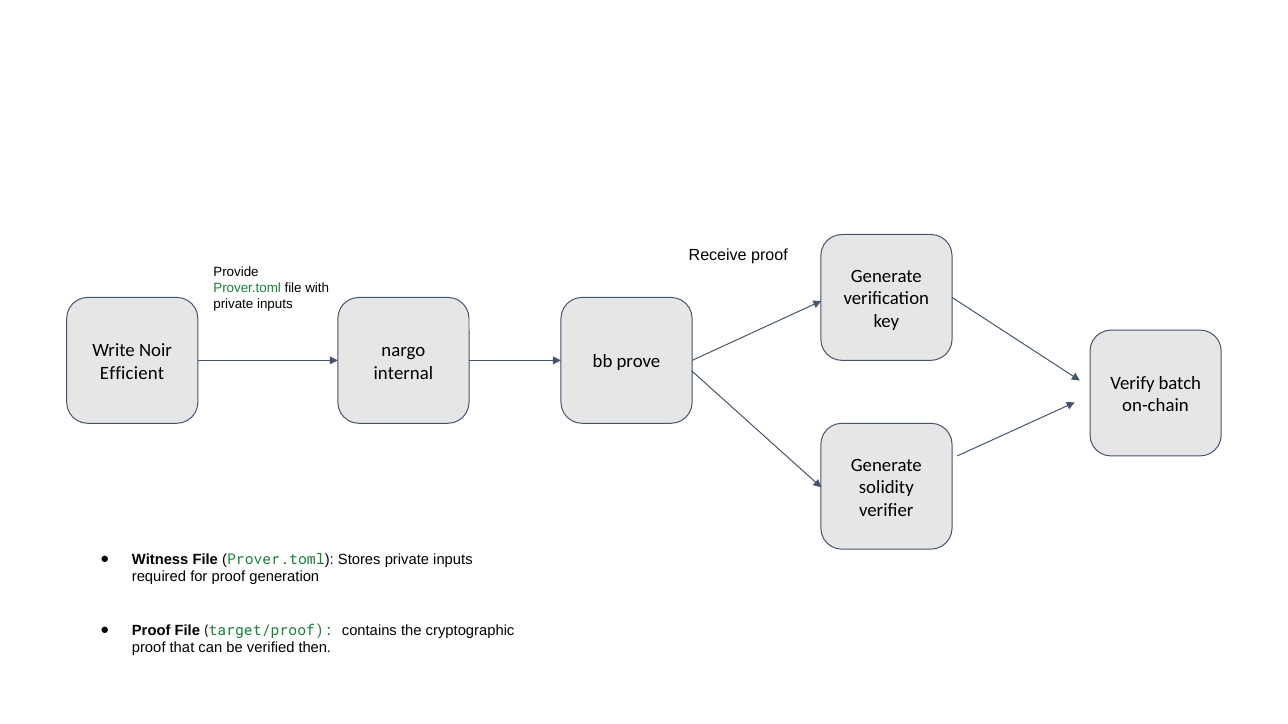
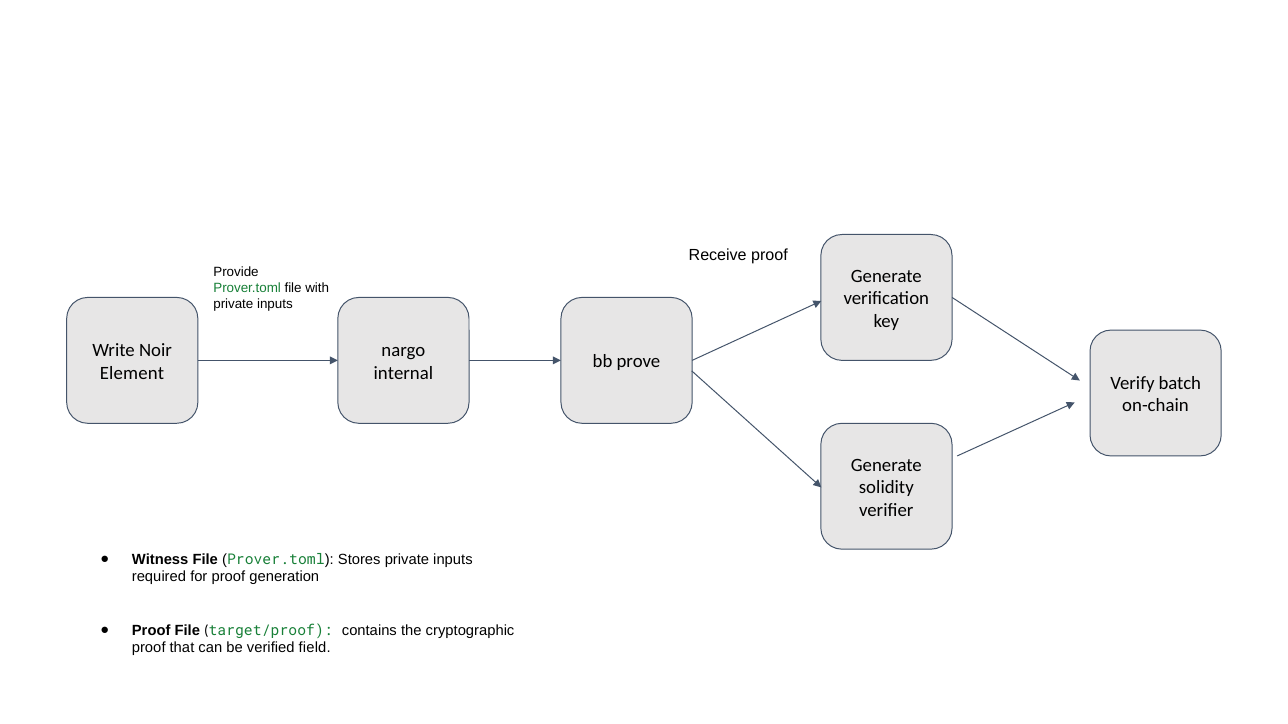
Efficient: Efficient -> Element
then: then -> field
